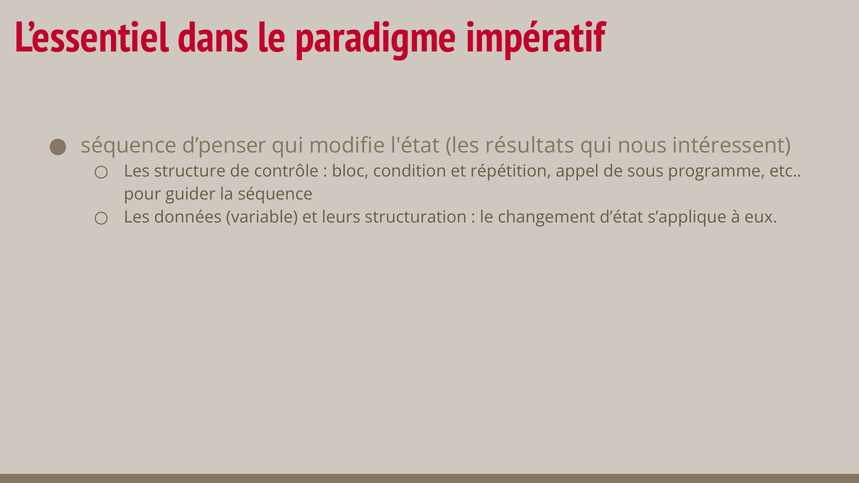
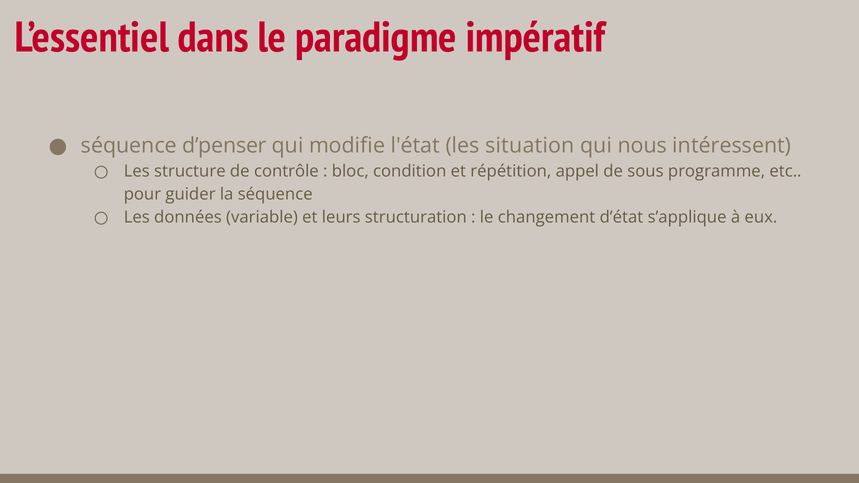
résultats: résultats -> situation
